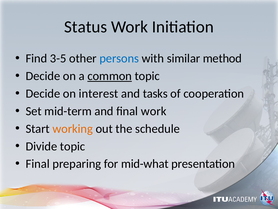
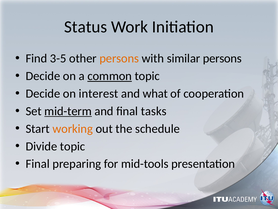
persons at (119, 58) colour: blue -> orange
similar method: method -> persons
tasks: tasks -> what
mid-term underline: none -> present
final work: work -> tasks
mid-what: mid-what -> mid-tools
